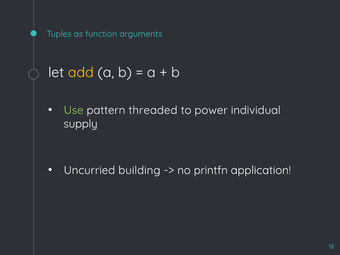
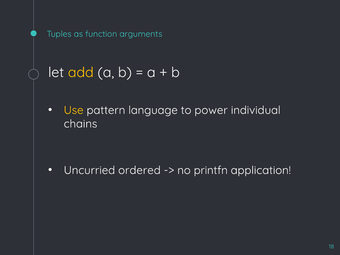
Use colour: light green -> yellow
threaded: threaded -> language
supply: supply -> chains
building: building -> ordered
